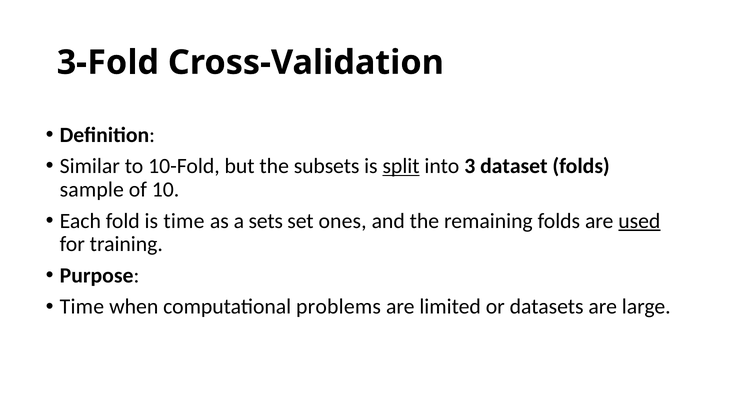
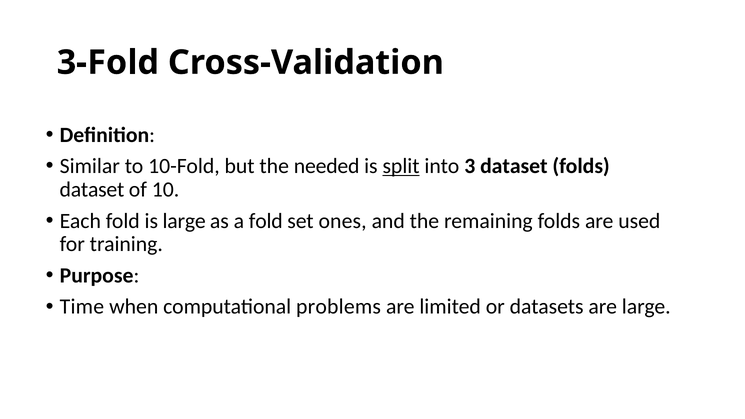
subsets: subsets -> needed
sample at (92, 190): sample -> dataset
is time: time -> large
a sets: sets -> fold
used underline: present -> none
